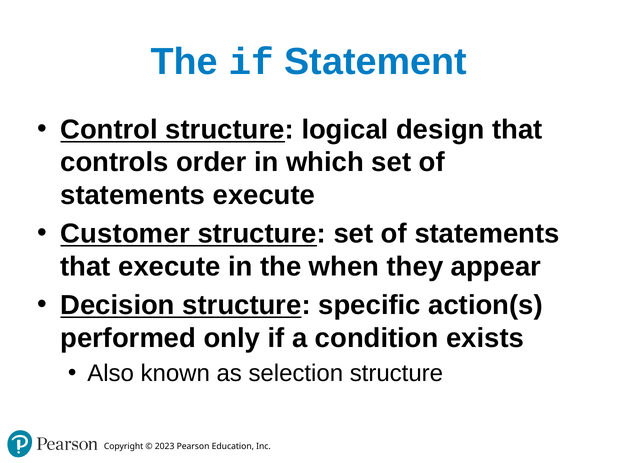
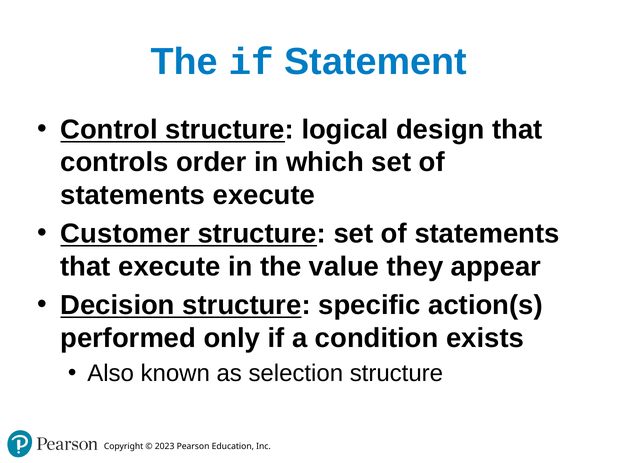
when: when -> value
